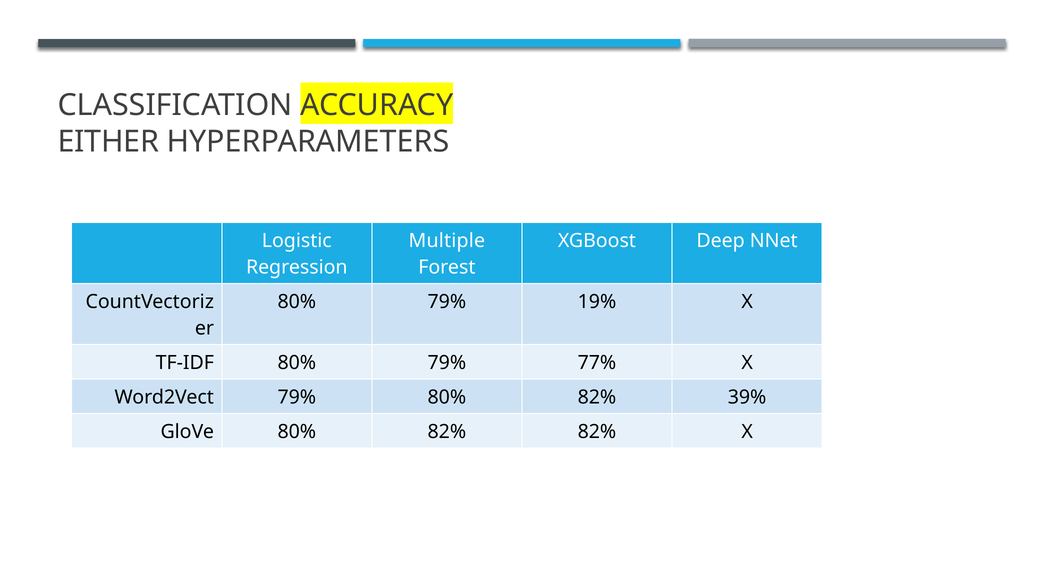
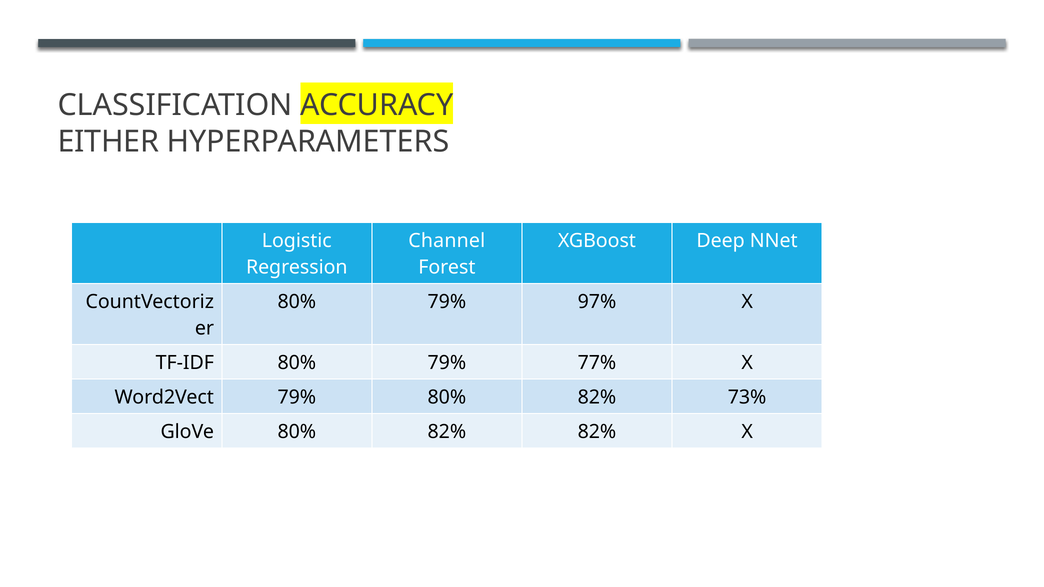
Multiple: Multiple -> Channel
19%: 19% -> 97%
39%: 39% -> 73%
